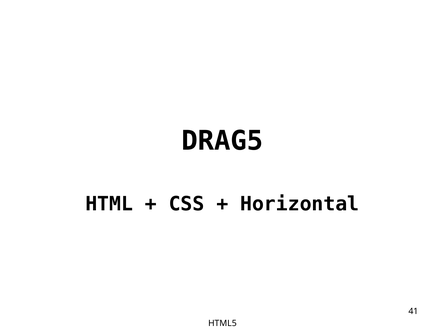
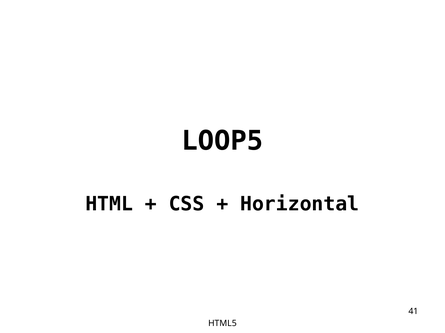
DRAG5: DRAG5 -> LOOP5
